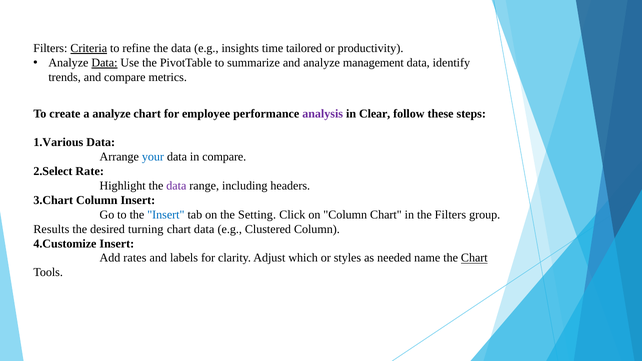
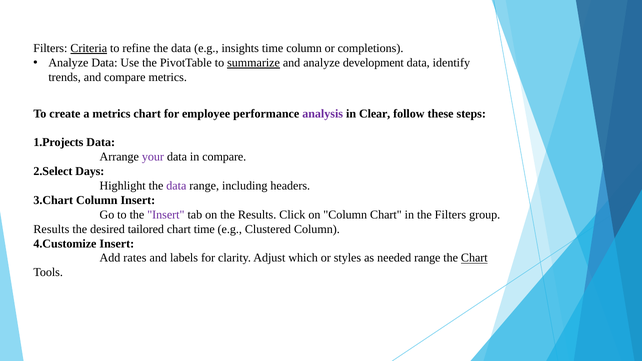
time tailored: tailored -> column
productivity: productivity -> completions
Data at (104, 63) underline: present -> none
summarize underline: none -> present
management: management -> development
a analyze: analyze -> metrics
1.Various: 1.Various -> 1.Projects
your colour: blue -> purple
Rate: Rate -> Days
Insert at (166, 215) colour: blue -> purple
the Setting: Setting -> Results
turning: turning -> tailored
chart data: data -> time
needed name: name -> range
